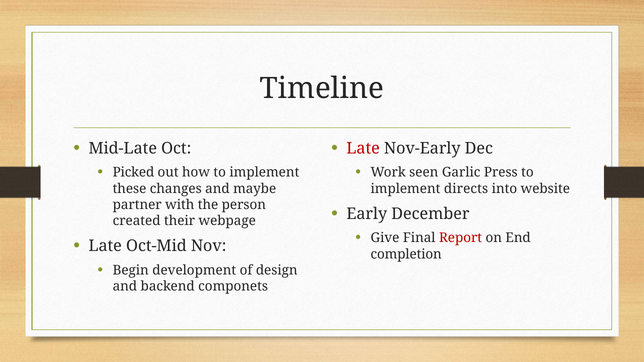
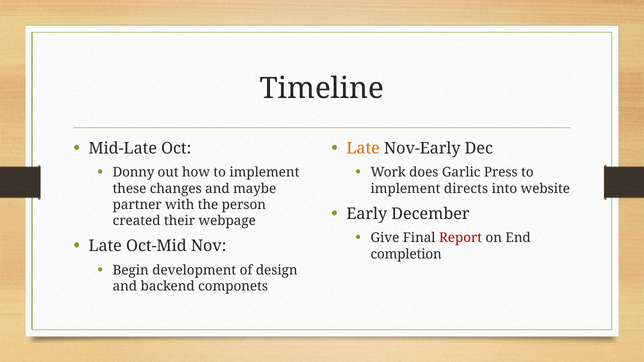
Late at (363, 148) colour: red -> orange
Picked: Picked -> Donny
seen: seen -> does
